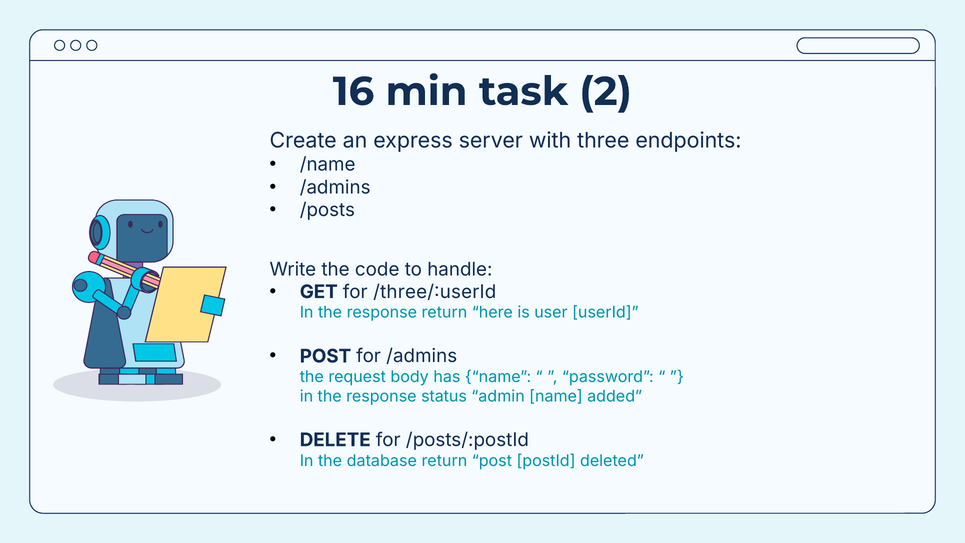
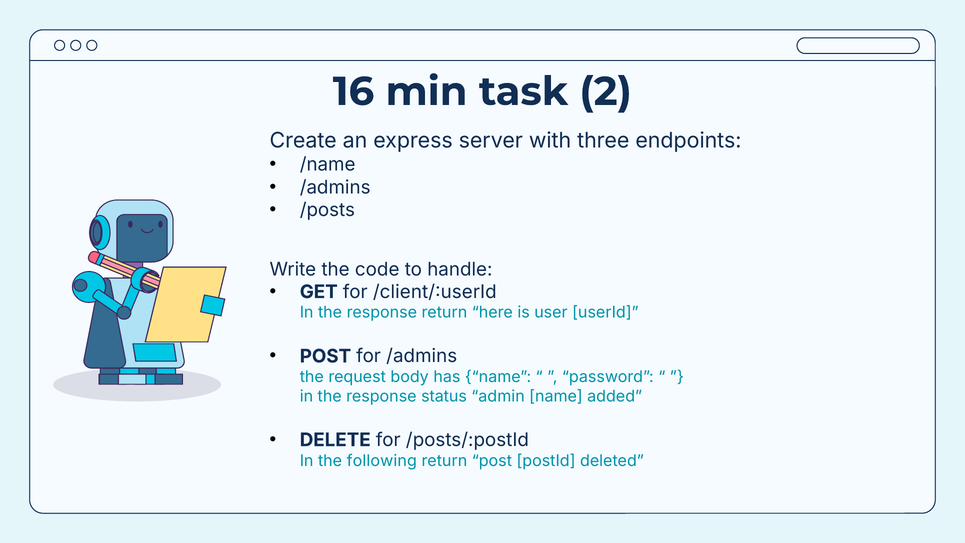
/three/:userId: /three/:userId -> /client/:userId
database: database -> following
